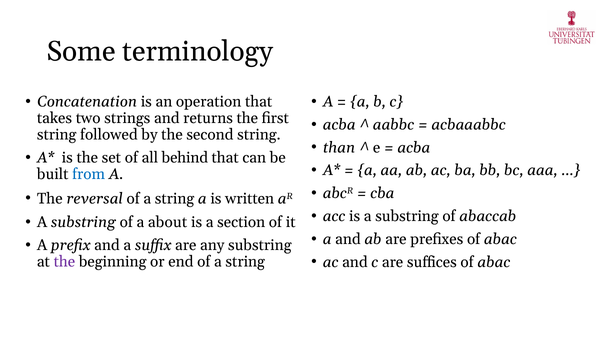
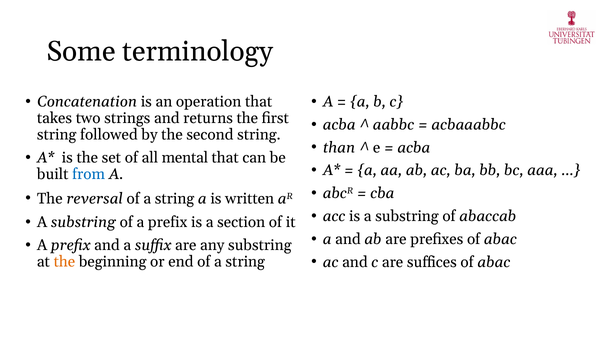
behind: behind -> mental
of a about: about -> prefix
the at (64, 262) colour: purple -> orange
